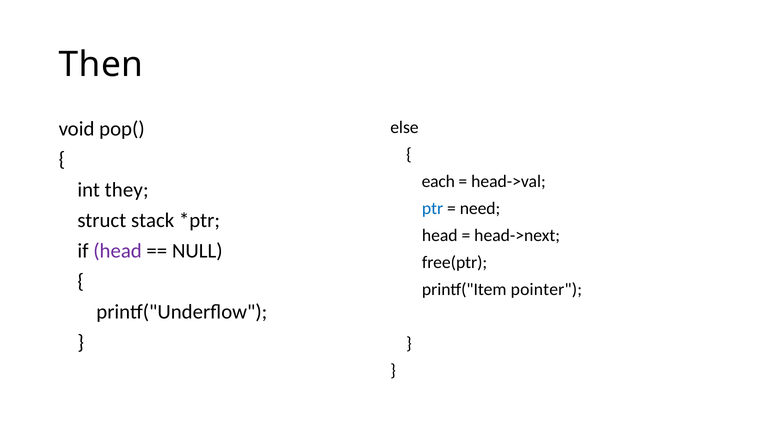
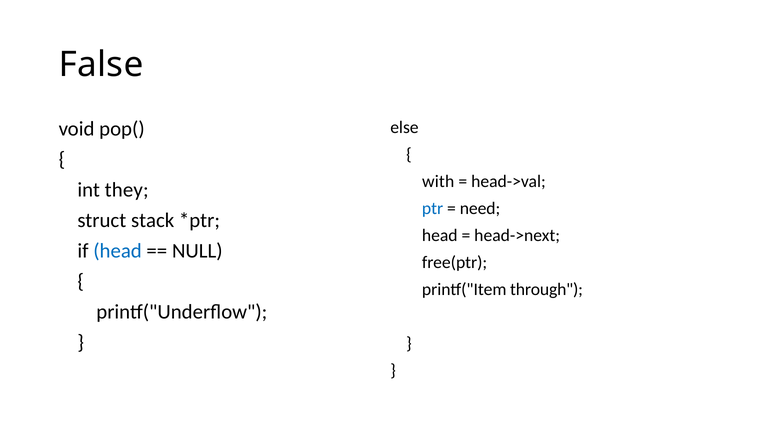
Then: Then -> False
each: each -> with
head at (118, 251) colour: purple -> blue
pointer: pointer -> through
